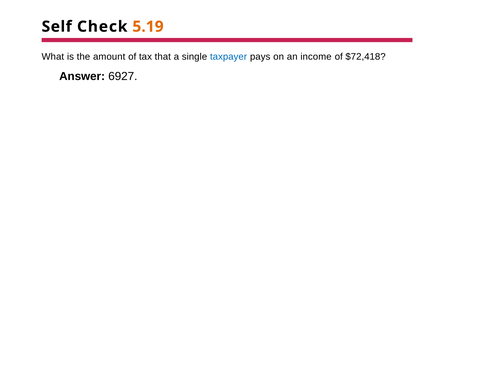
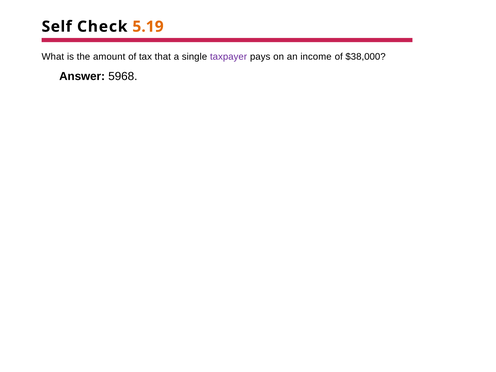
taxpayer colour: blue -> purple
$72,418: $72,418 -> $38,000
6927: 6927 -> 5968
